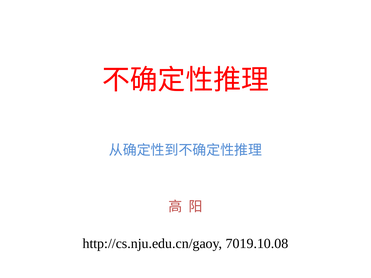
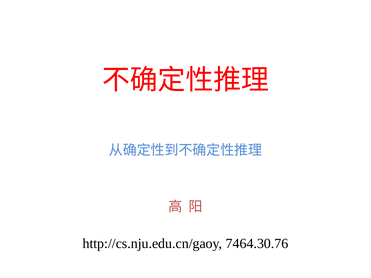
7019.10.08: 7019.10.08 -> 7464.30.76
